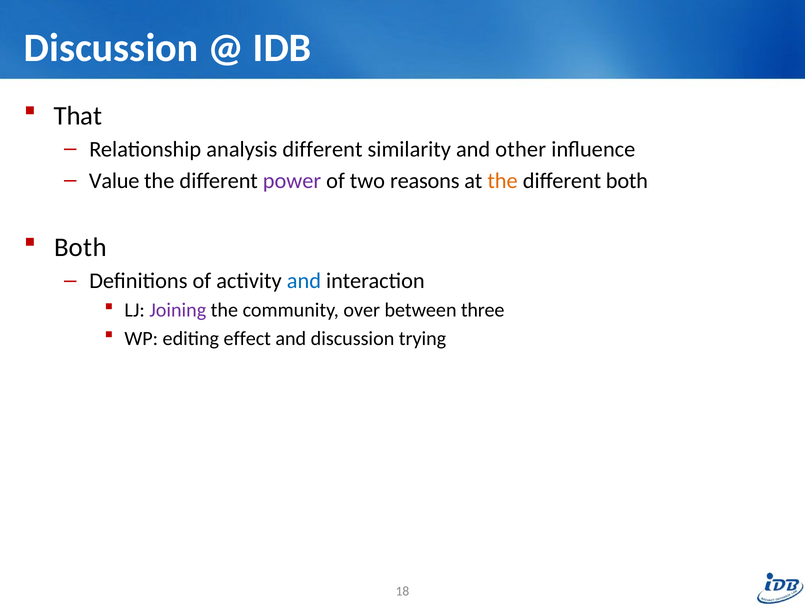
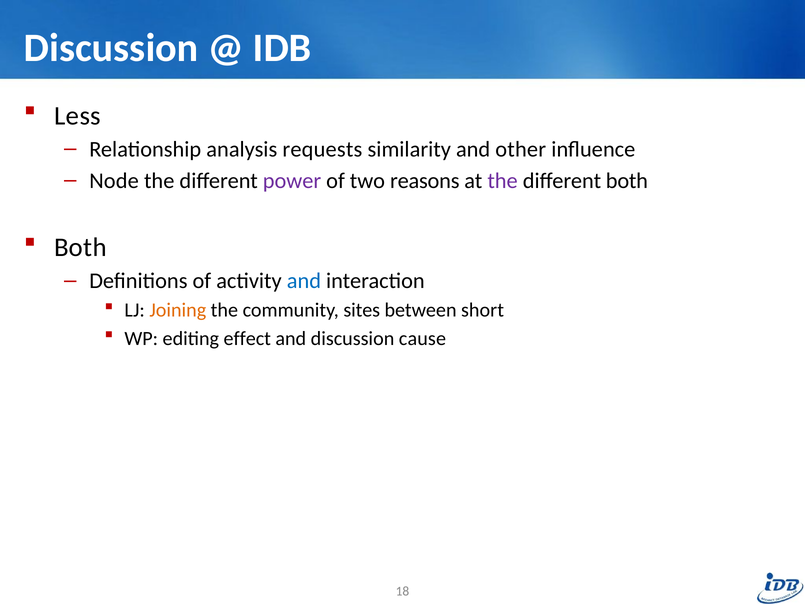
That: That -> Less
analysis different: different -> requests
Value: Value -> Node
the at (503, 181) colour: orange -> purple
Joining colour: purple -> orange
over: over -> sites
three: three -> short
trying: trying -> cause
